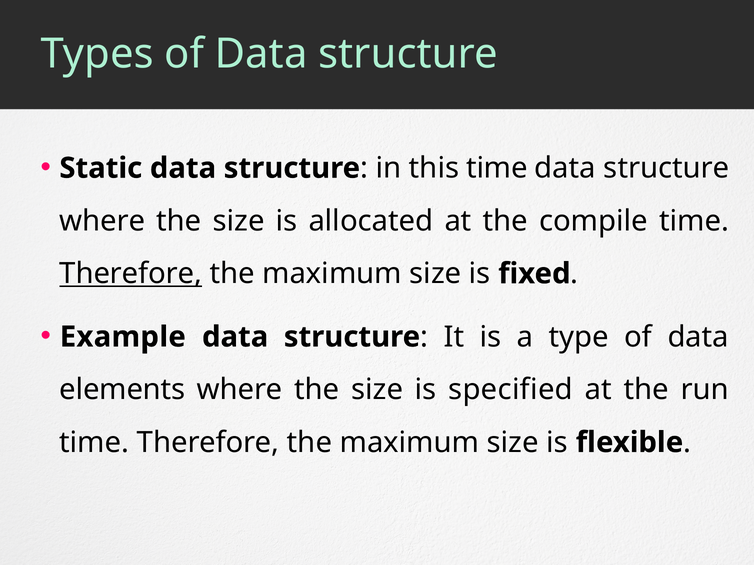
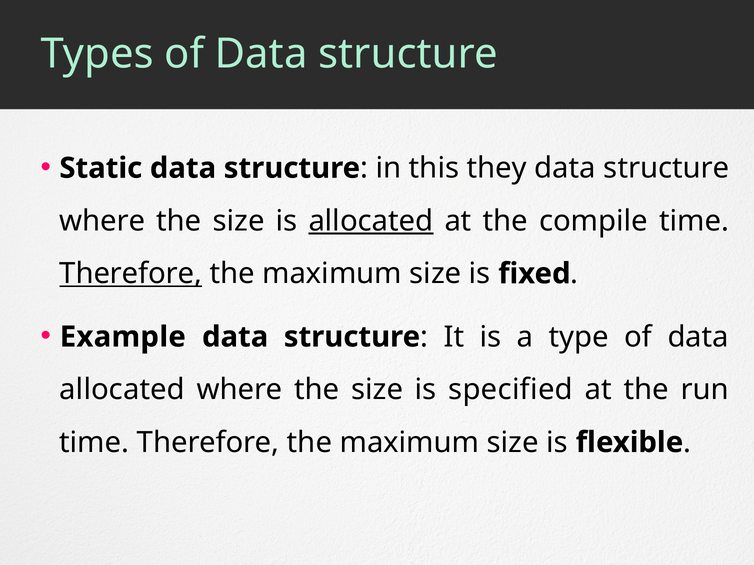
this time: time -> they
allocated at (371, 221) underline: none -> present
elements at (122, 390): elements -> allocated
